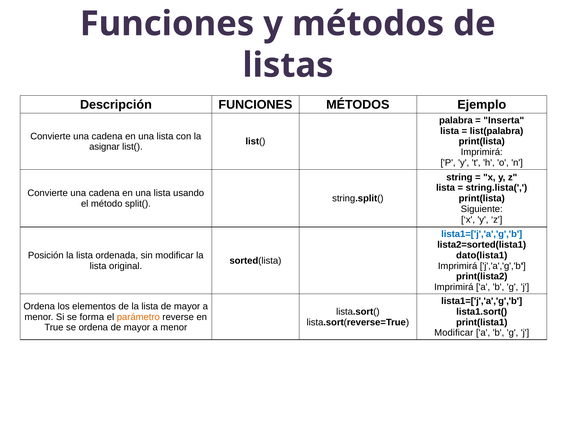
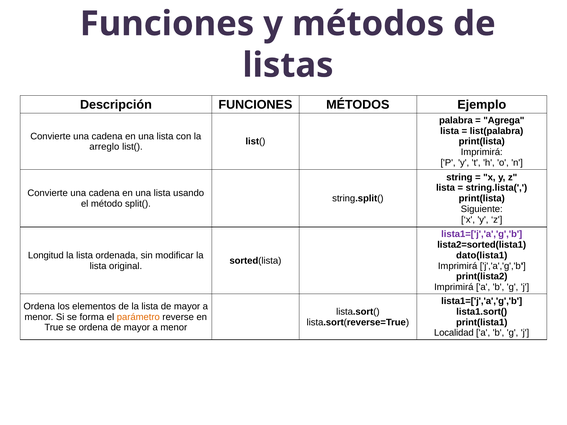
Inserta: Inserta -> Agrega
asignar: asignar -> arreglo
lista1=['j','a','g','b at (482, 234) colour: blue -> purple
Posición: Posición -> Longitud
Modificar at (454, 333): Modificar -> Localidad
